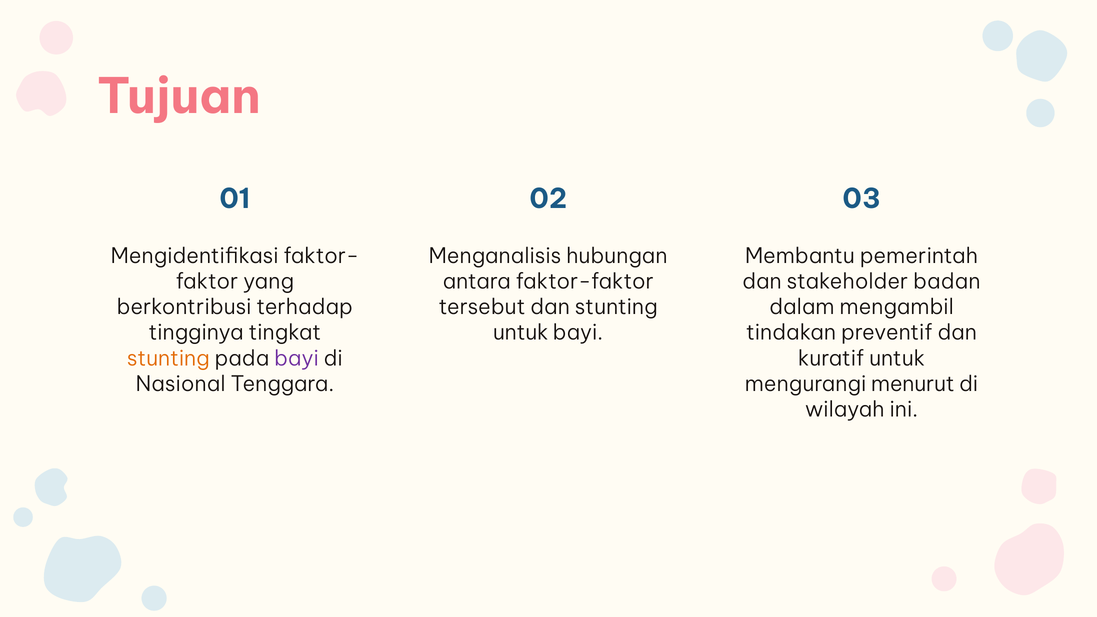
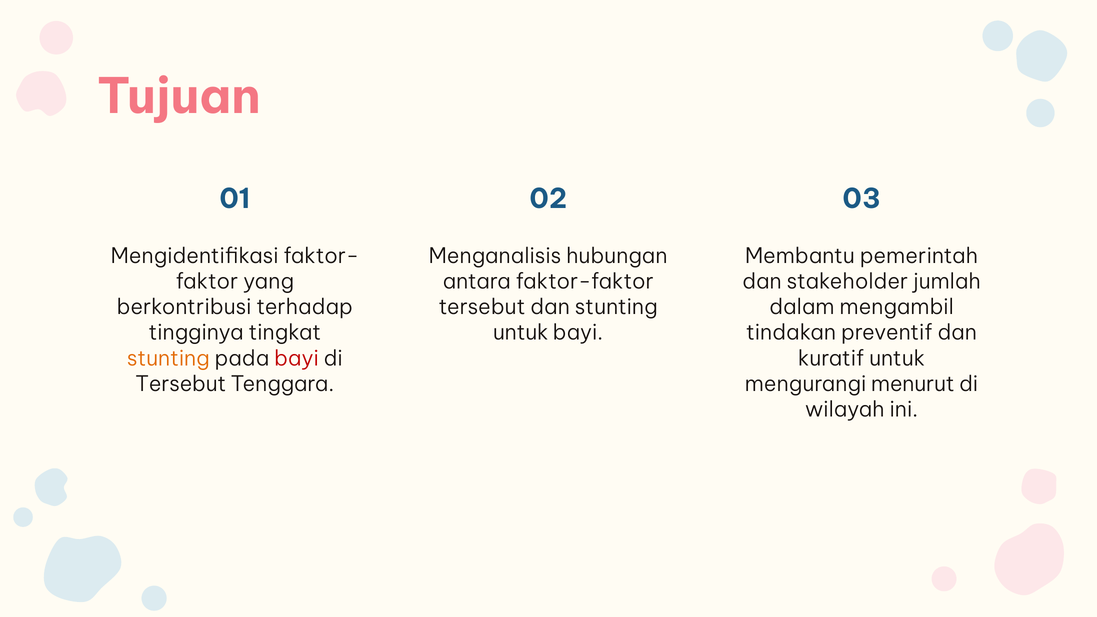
badan: badan -> jumlah
bayi at (297, 359) colour: purple -> red
Nasional at (181, 384): Nasional -> Tersebut
